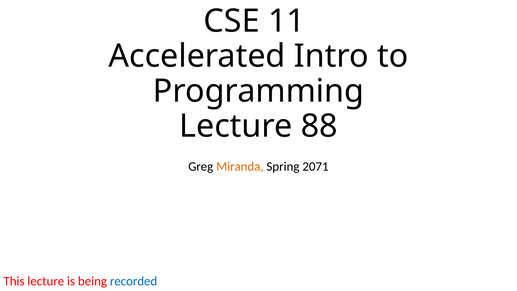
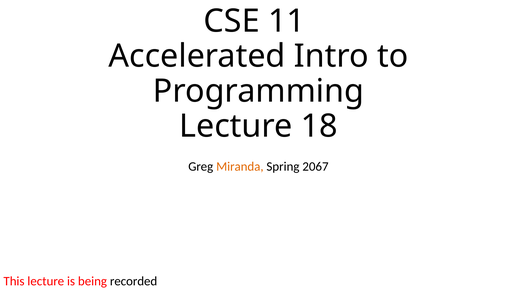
88: 88 -> 18
2071: 2071 -> 2067
recorded colour: blue -> black
